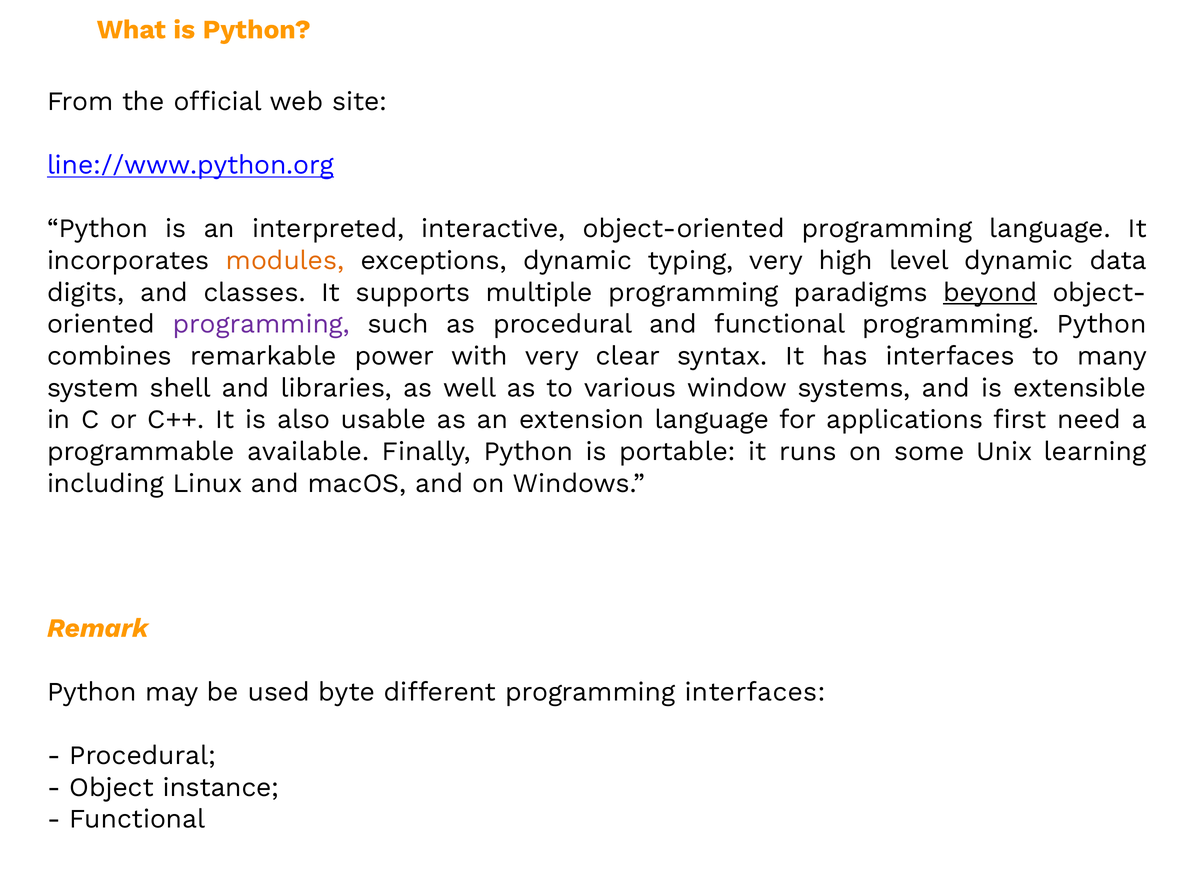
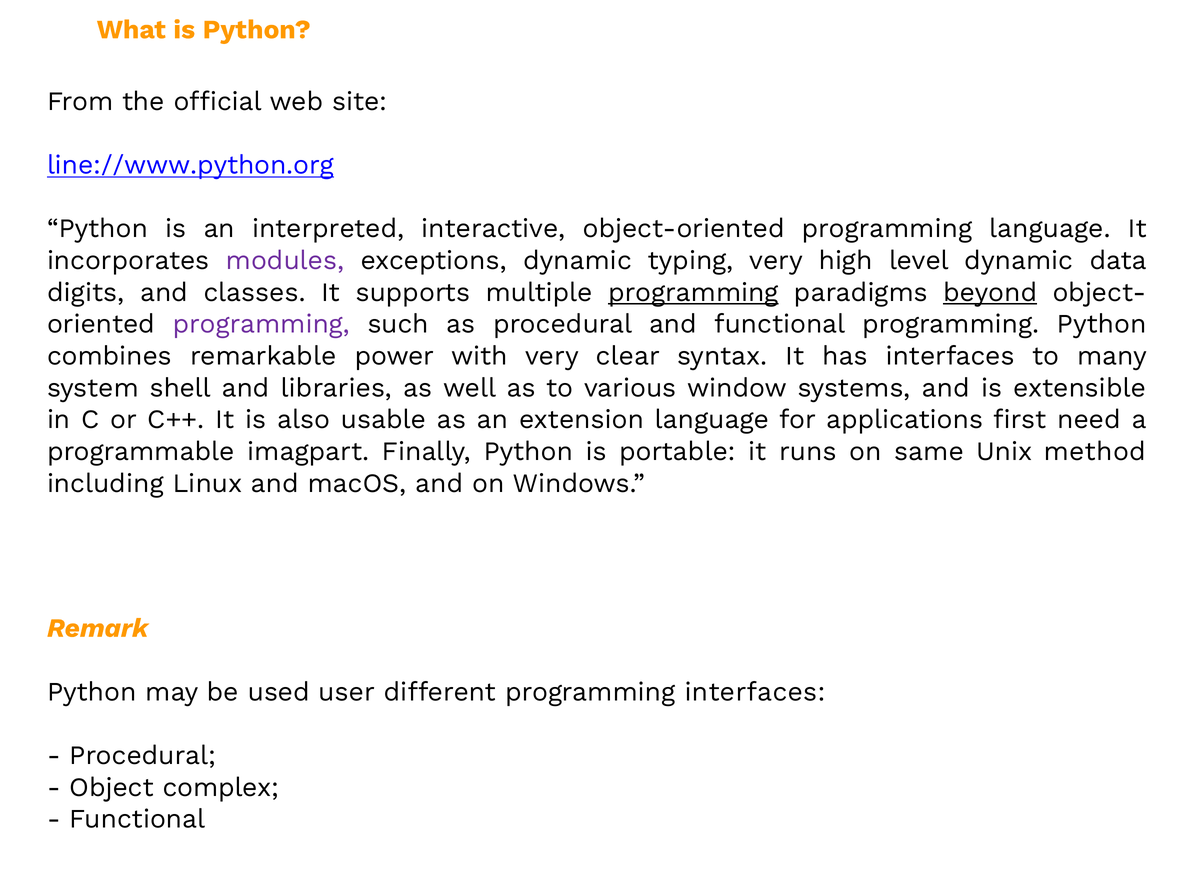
modules colour: orange -> purple
programming at (693, 292) underline: none -> present
available: available -> imagpart
some: some -> same
learning: learning -> method
byte: byte -> user
instance: instance -> complex
